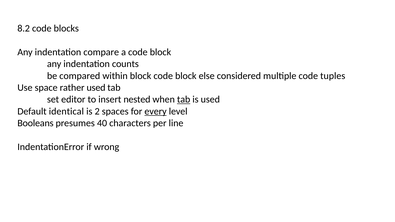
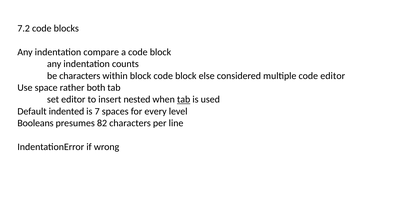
8.2: 8.2 -> 7.2
be compared: compared -> characters
code tuples: tuples -> editor
rather used: used -> both
identical: identical -> indented
2: 2 -> 7
every underline: present -> none
40: 40 -> 82
